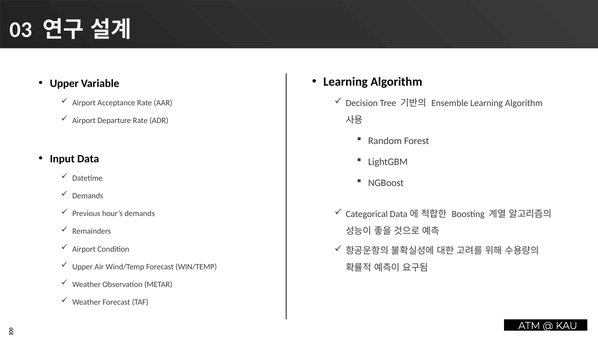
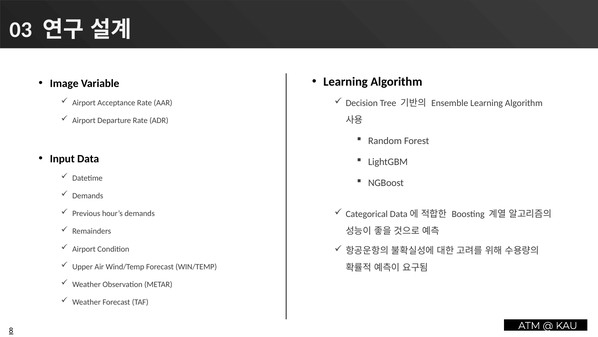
Upper at (64, 83): Upper -> Image
